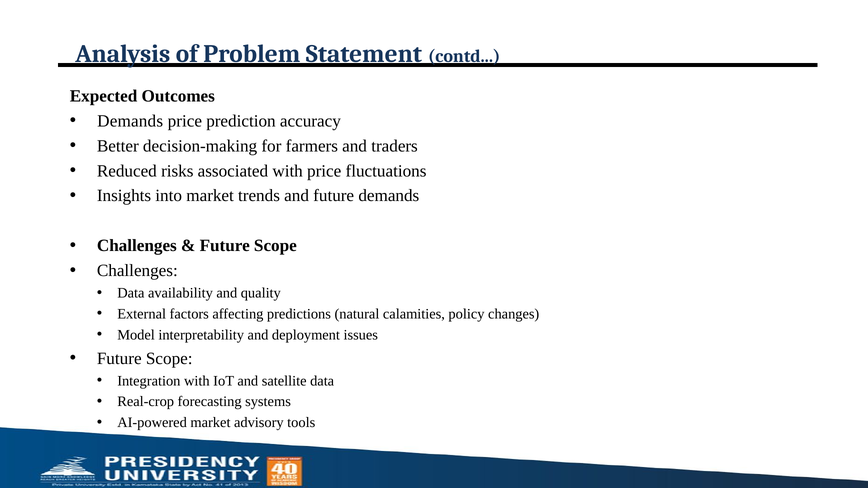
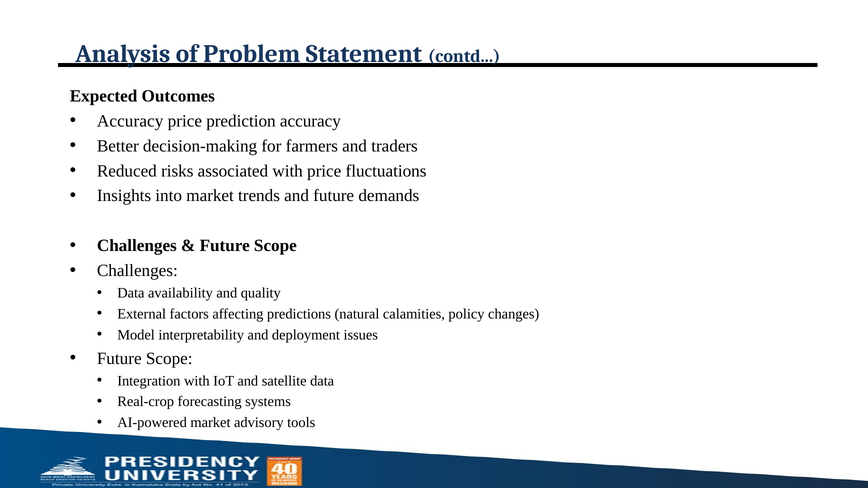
Demands at (130, 121): Demands -> Accuracy
